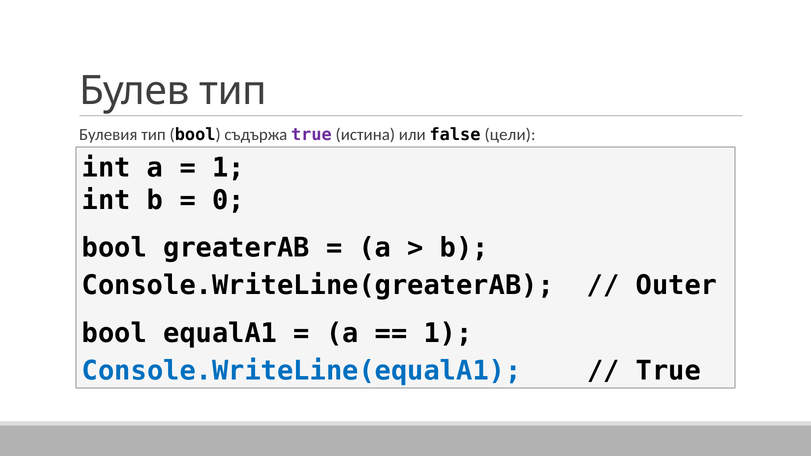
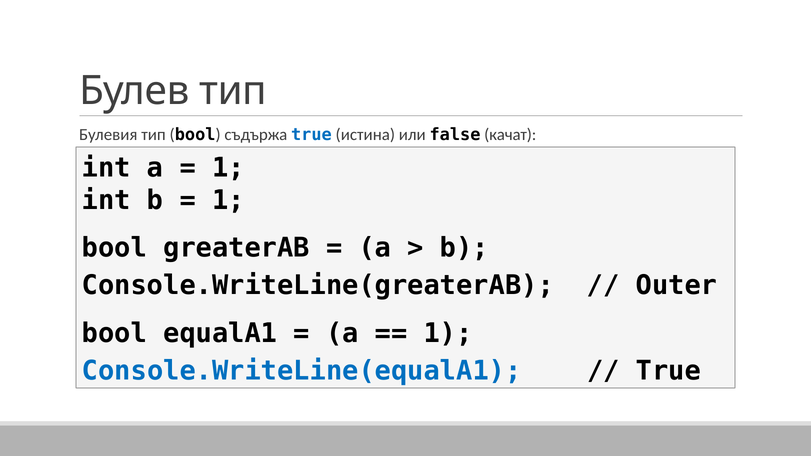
true at (311, 135) colour: purple -> blue
цели: цели -> качат
0 at (228, 201): 0 -> 1
